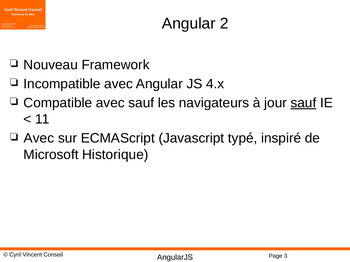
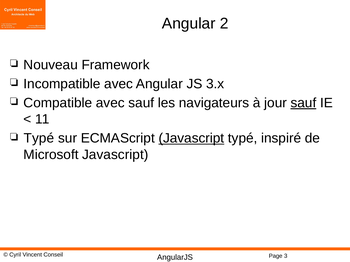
4.x: 4.x -> 3.x
Avec at (39, 139): Avec -> Typé
Javascript at (191, 139) underline: none -> present
Microsoft Historique: Historique -> Javascript
